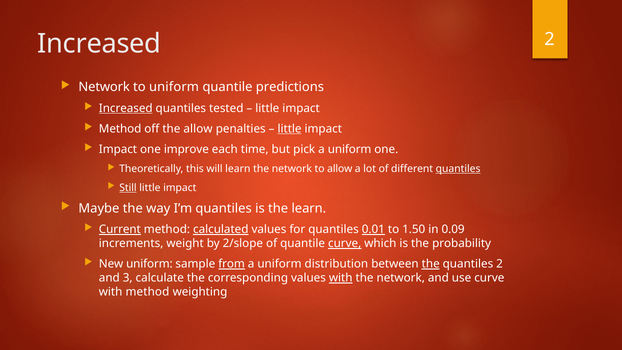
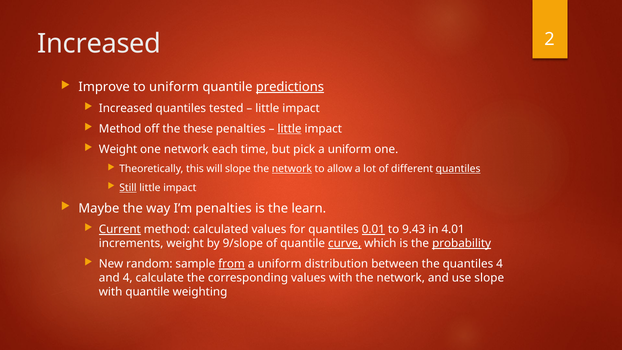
Network at (104, 87): Network -> Improve
predictions underline: none -> present
Increased at (126, 108) underline: present -> none
the allow: allow -> these
Impact at (118, 149): Impact -> Weight
one improve: improve -> network
will learn: learn -> slope
network at (292, 169) underline: none -> present
I’m quantiles: quantiles -> penalties
calculated underline: present -> none
1.50: 1.50 -> 9.43
0.09: 0.09 -> 4.01
2/slope: 2/slope -> 9/slope
probability underline: none -> present
New uniform: uniform -> random
the at (431, 264) underline: present -> none
quantiles 2: 2 -> 4
and 3: 3 -> 4
with at (341, 278) underline: present -> none
use curve: curve -> slope
with method: method -> quantile
